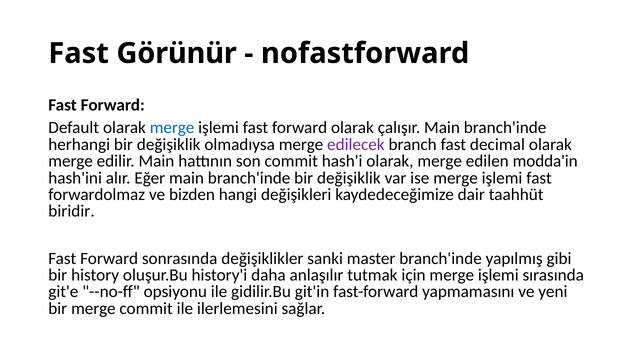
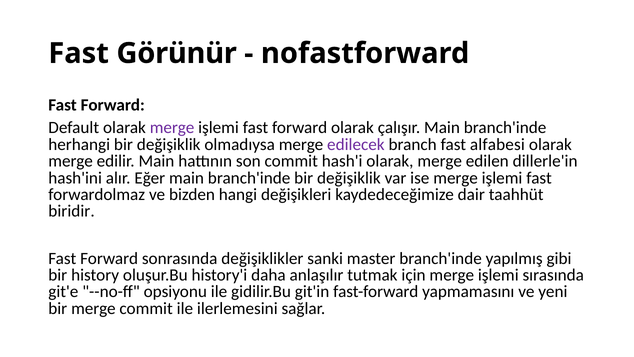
merge at (172, 128) colour: blue -> purple
decimal: decimal -> alfabesi
modda'in: modda'in -> dillerle'in
